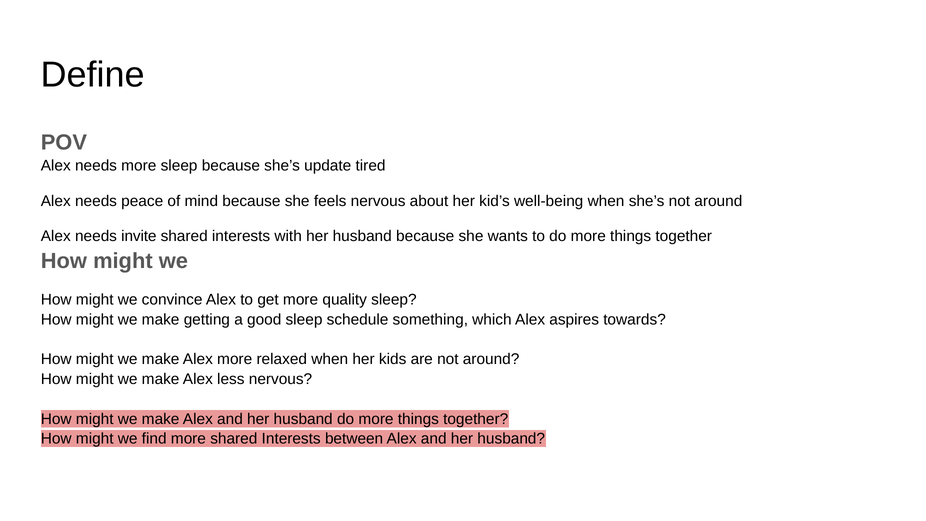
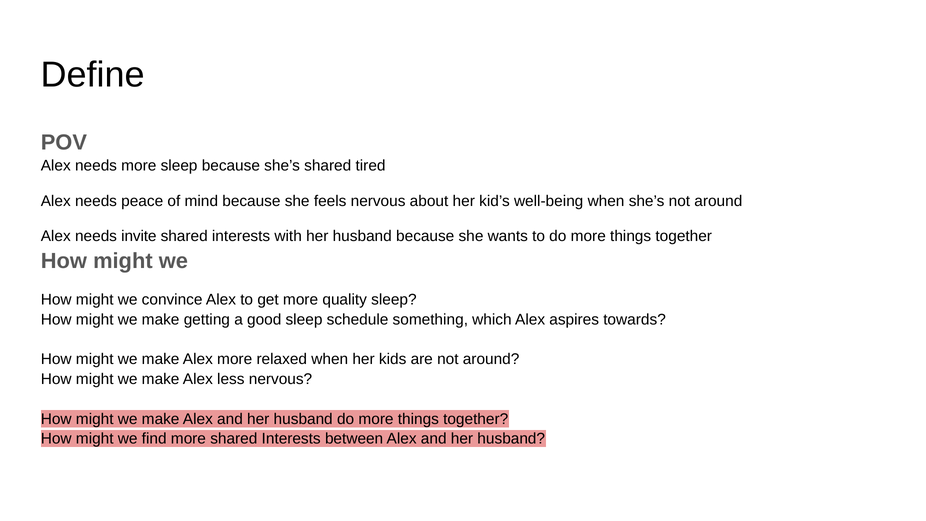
she’s update: update -> shared
